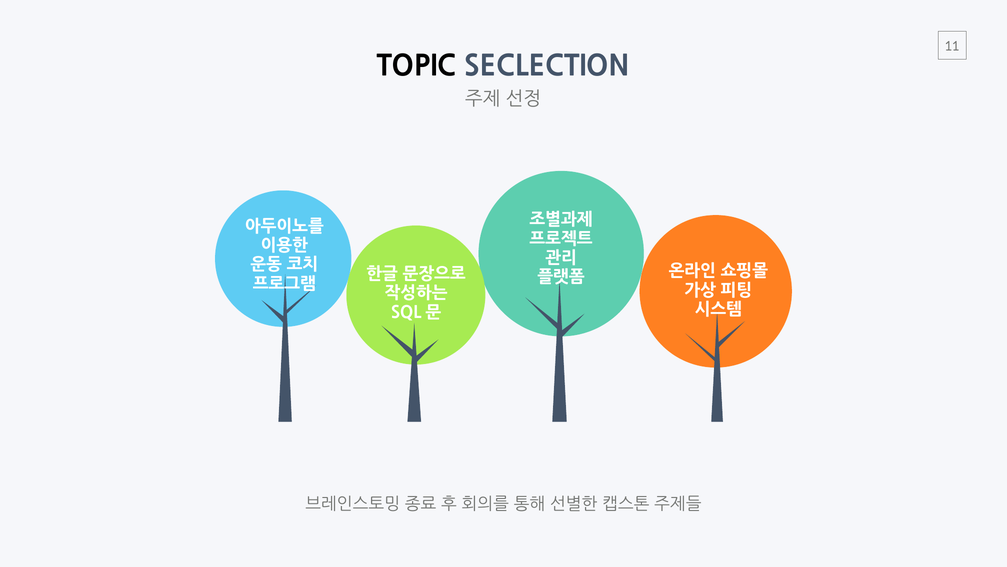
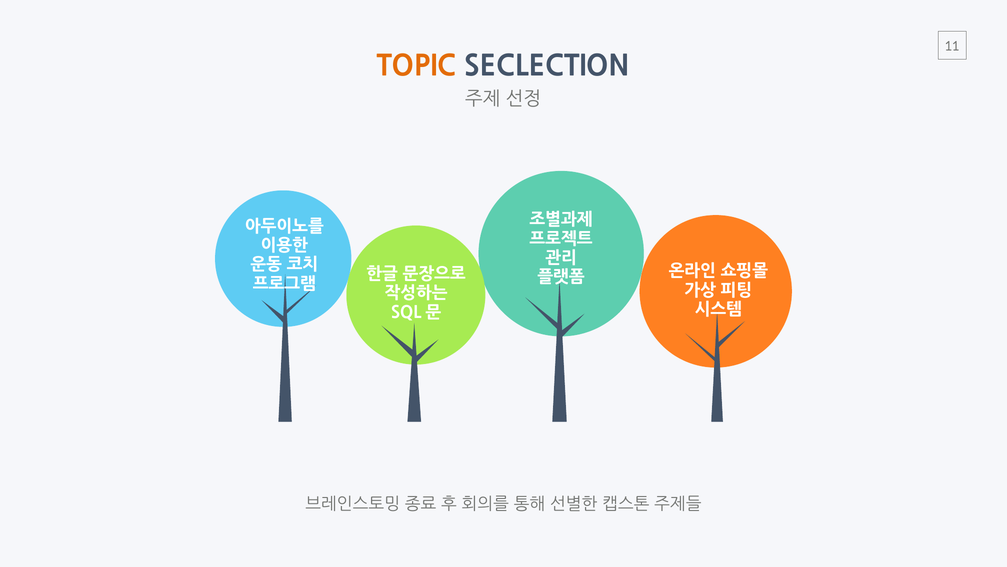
TOPIC colour: black -> orange
